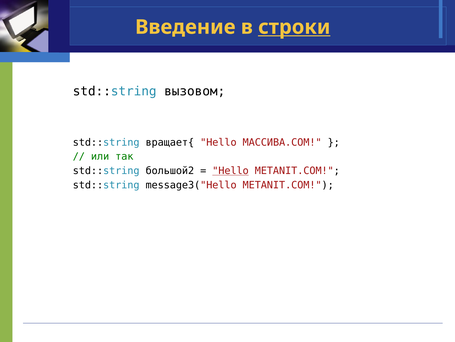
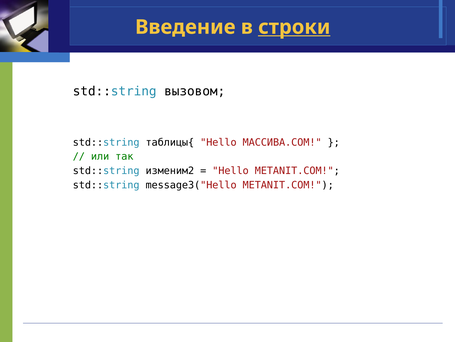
вращает{: вращает{ -> таблицы{
большой2: большой2 -> изменим2
Hello at (231, 170) underline: present -> none
